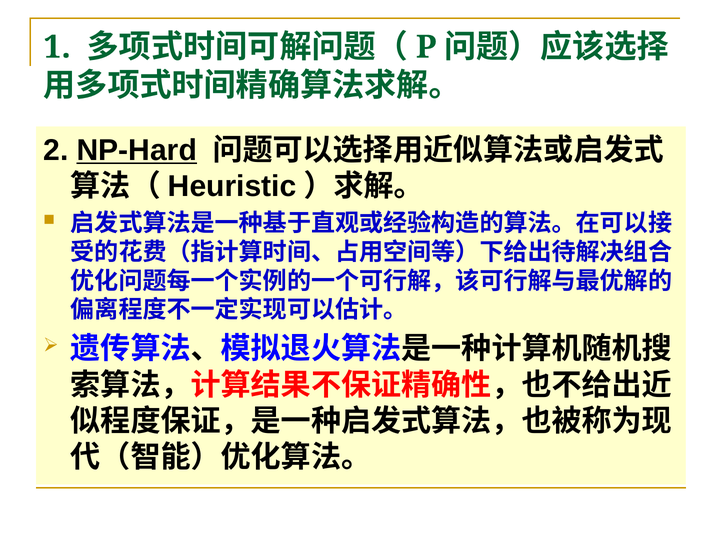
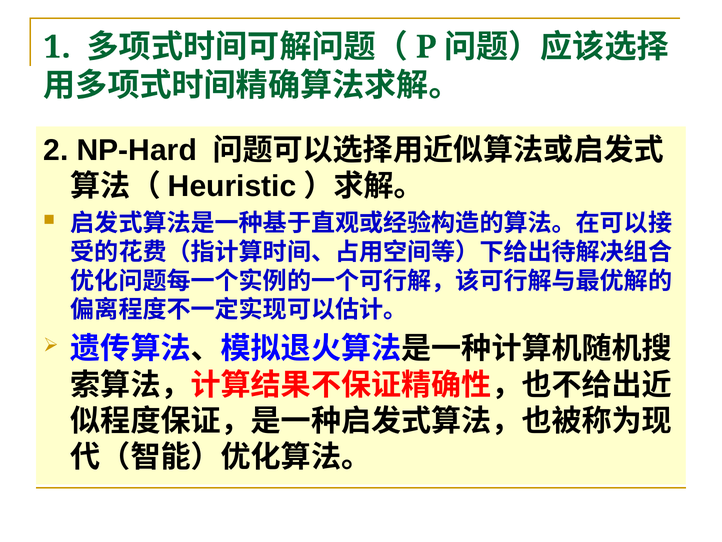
NP-Hard underline: present -> none
